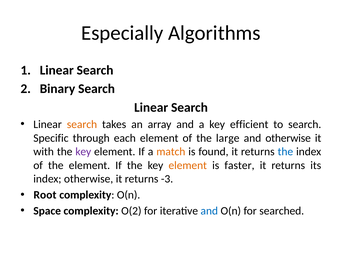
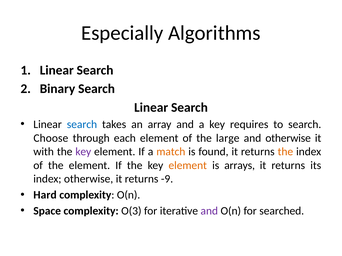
search at (82, 125) colour: orange -> blue
efficient: efficient -> requires
Specific: Specific -> Choose
the at (285, 152) colour: blue -> orange
faster: faster -> arrays
-3: -3 -> -9
Root: Root -> Hard
O(2: O(2 -> O(3
and at (209, 211) colour: blue -> purple
